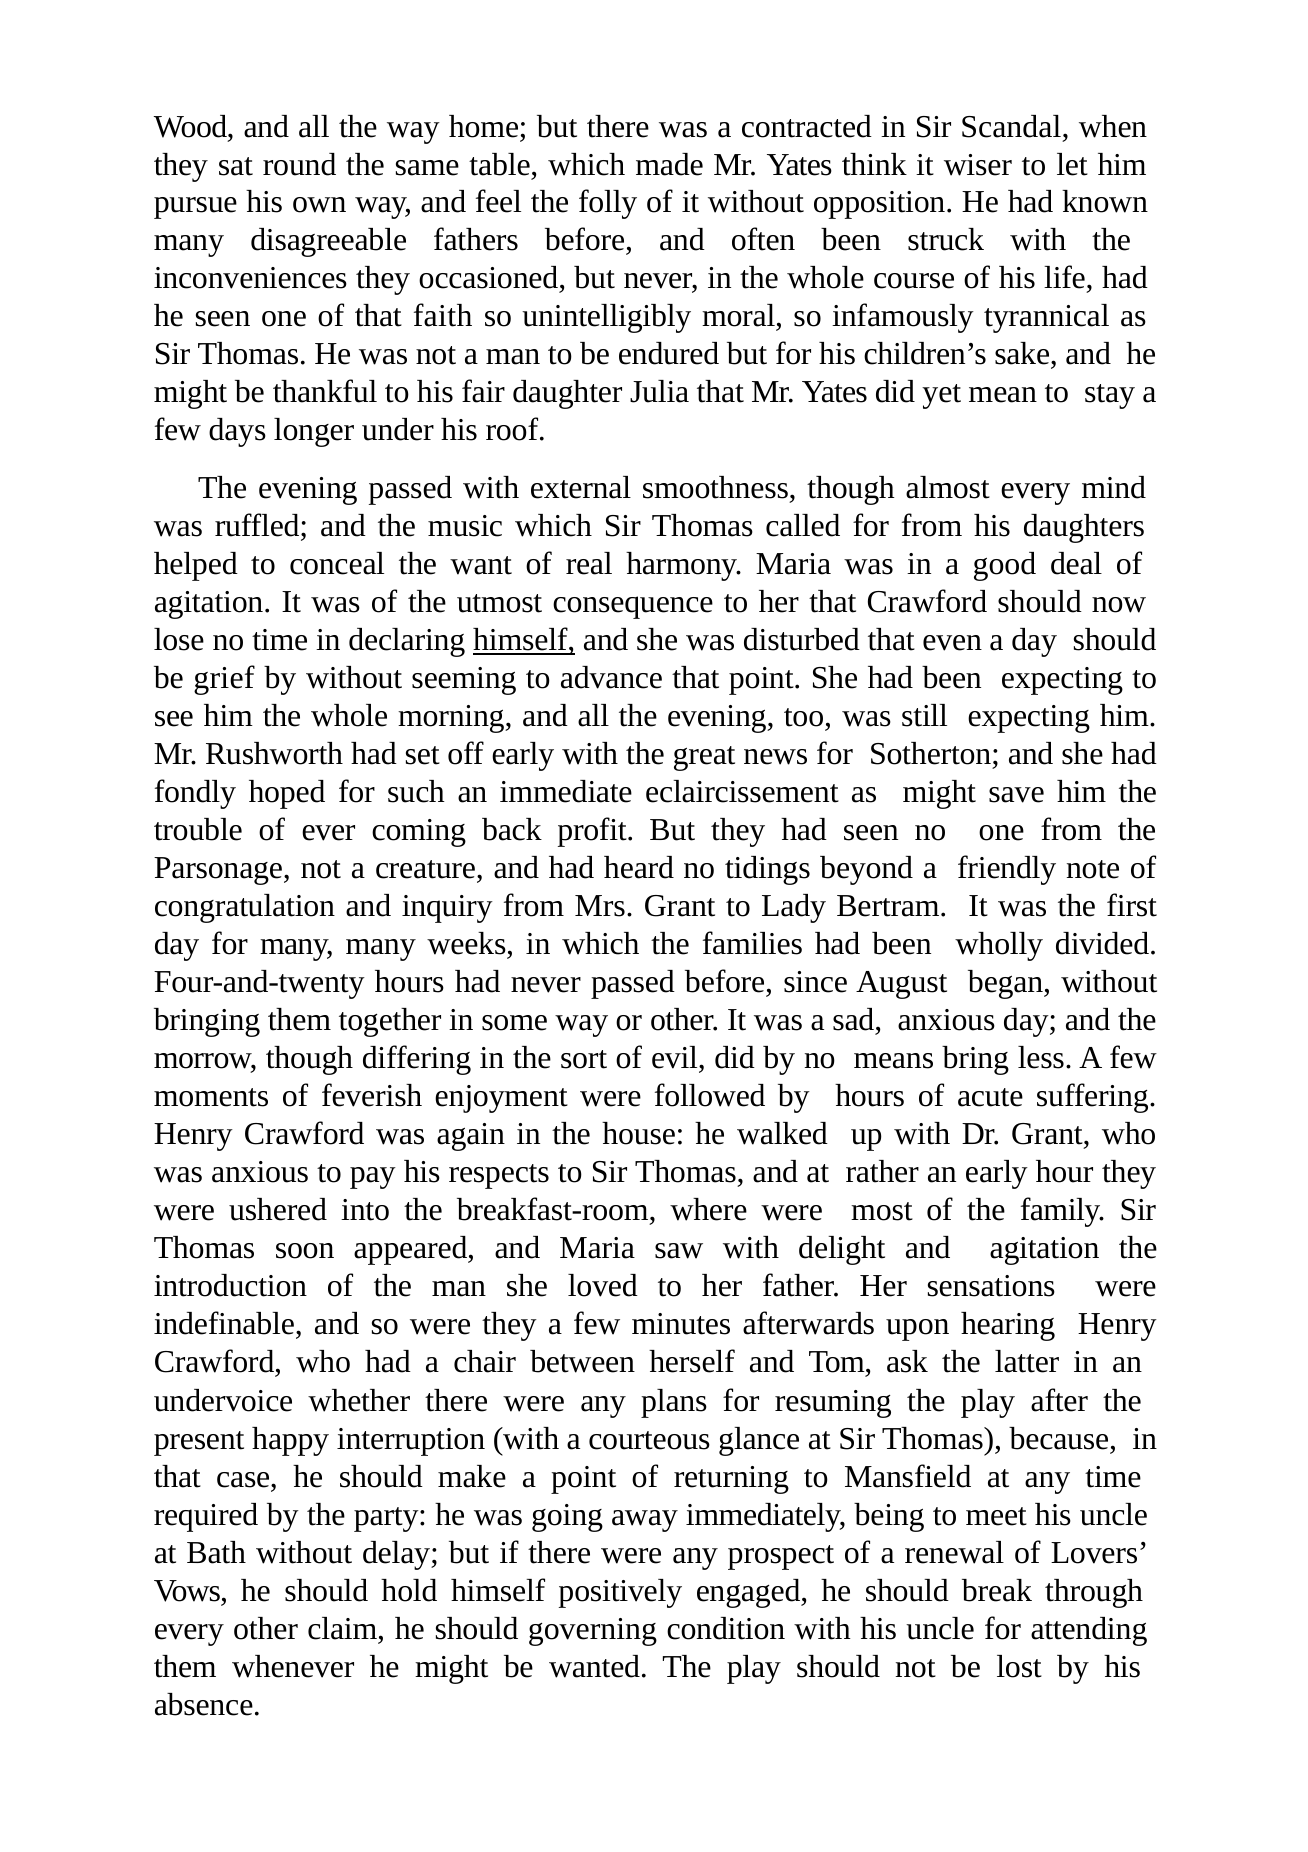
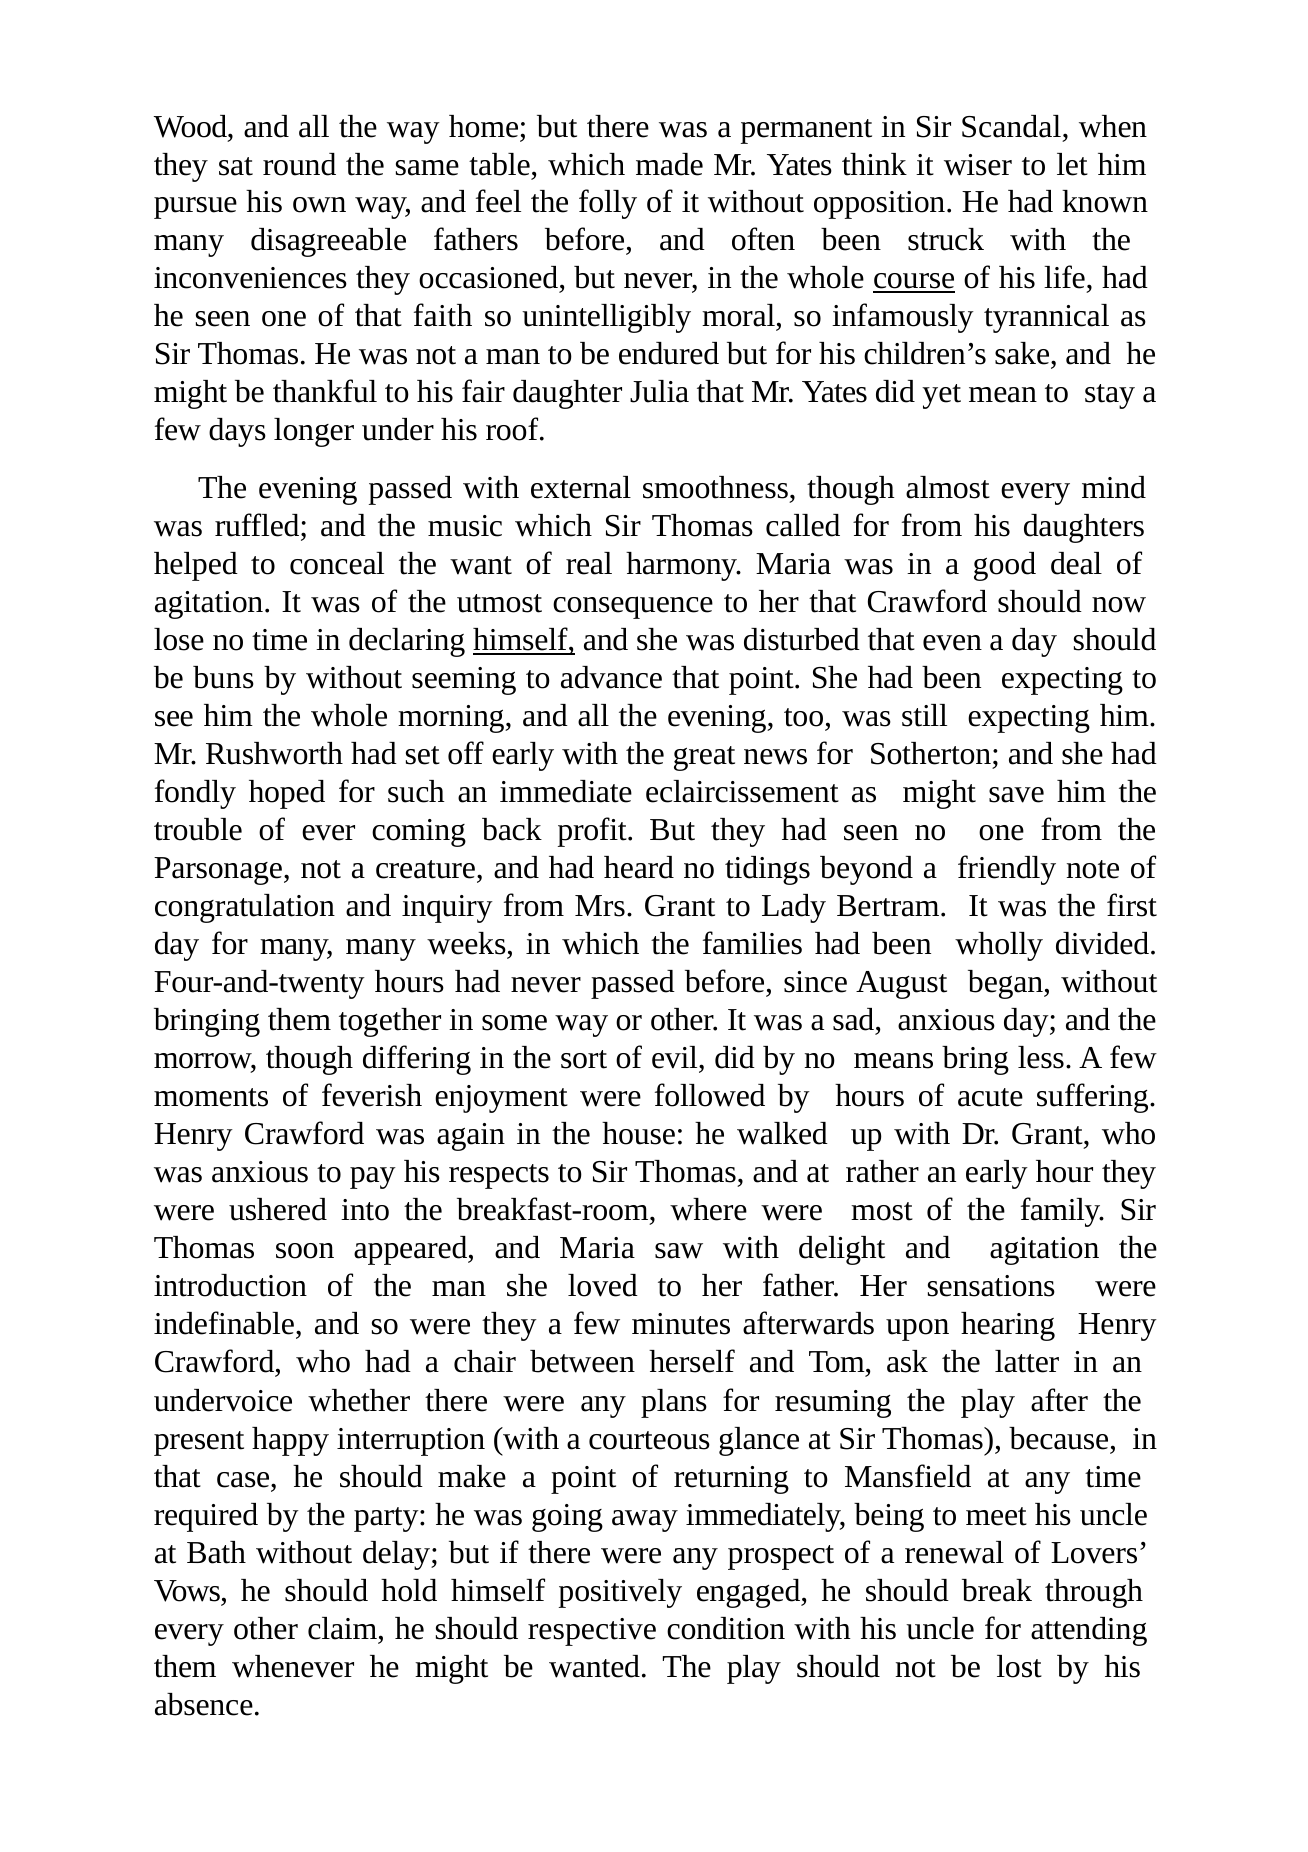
contracted: contracted -> permanent
course underline: none -> present
grief: grief -> buns
governing: governing -> respective
